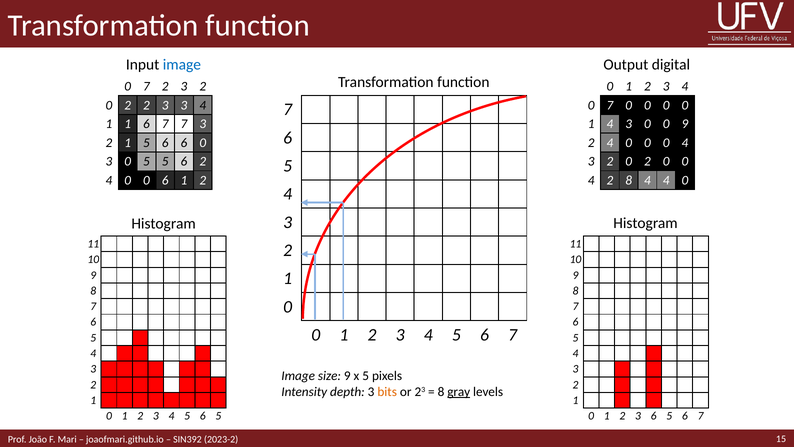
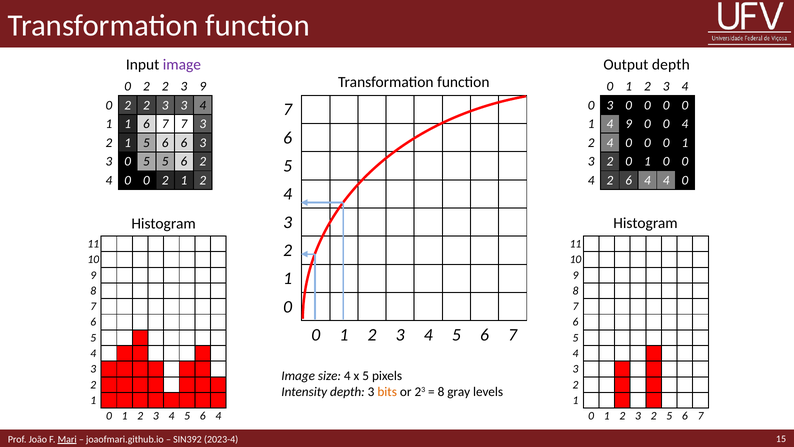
image at (182, 64) colour: blue -> purple
Output digital: digital -> depth
7 at (146, 86): 7 -> 2
2 3 2: 2 -> 9
7 at (610, 105): 7 -> 3
1 4 3: 3 -> 9
9 at (685, 124): 9 -> 4
6 0: 0 -> 3
4 at (685, 143): 4 -> 1
2 at (647, 161): 2 -> 1
0 0 6: 6 -> 2
2 8: 8 -> 6
size 9: 9 -> 4
gray underline: present -> none
5 6 5: 5 -> 4
2 3 6: 6 -> 2
Mari underline: none -> present
2023-2: 2023-2 -> 2023-4
